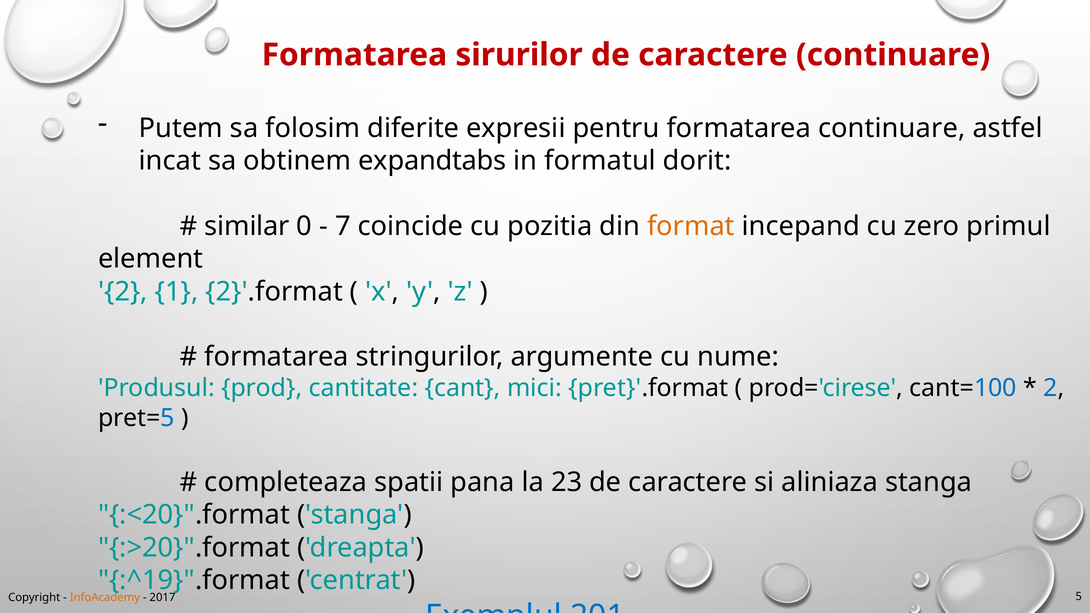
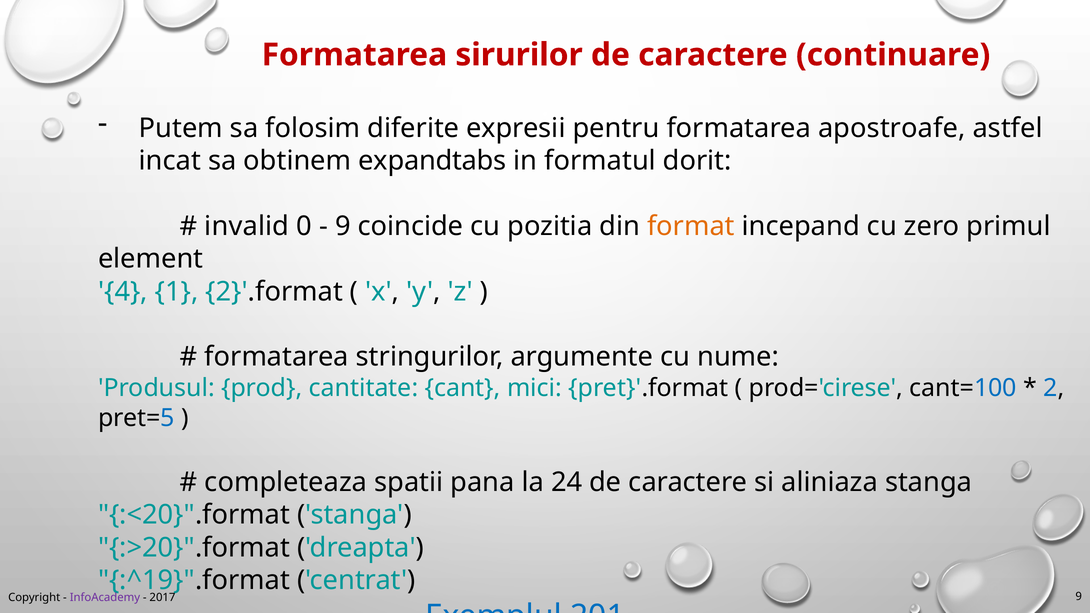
formatarea continuare: continuare -> apostroafe
similar: similar -> invalid
7 at (343, 226): 7 -> 9
2 at (123, 292): 2 -> 4
23: 23 -> 24
InfoAcademy colour: orange -> purple
5 at (1079, 597): 5 -> 9
